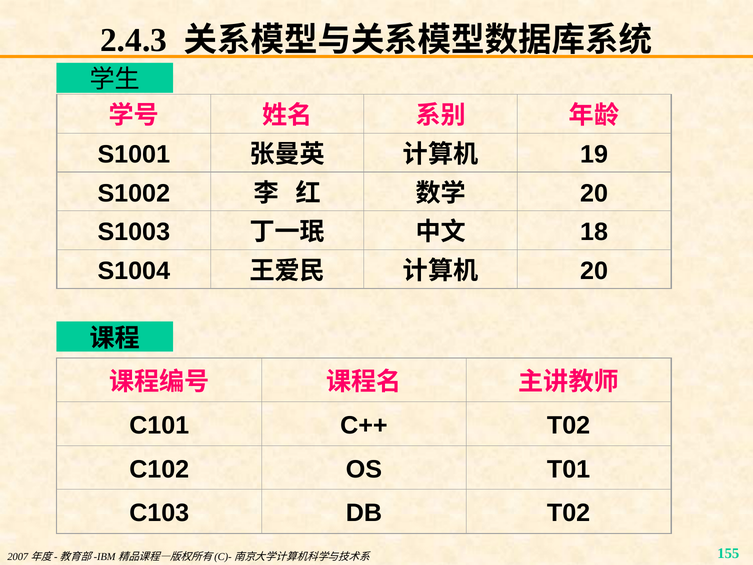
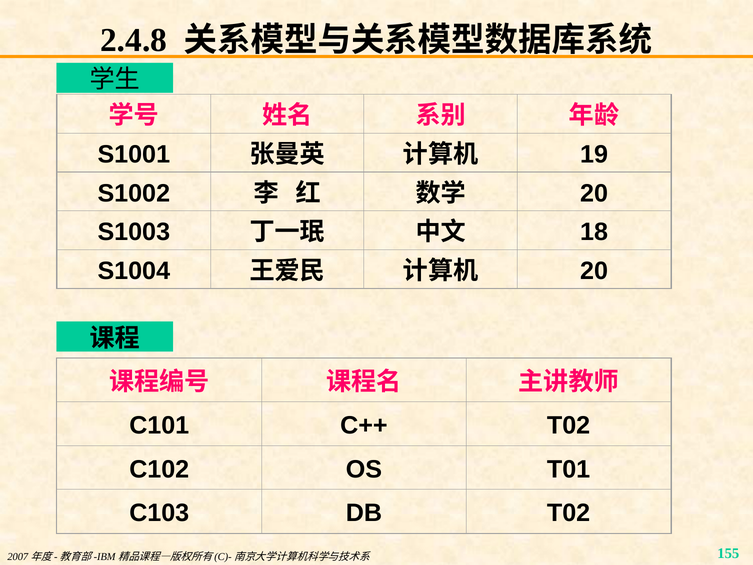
2.4.3: 2.4.3 -> 2.4.8
